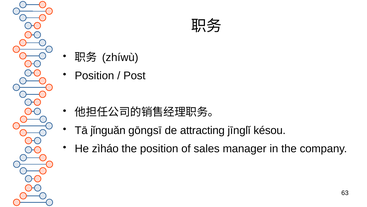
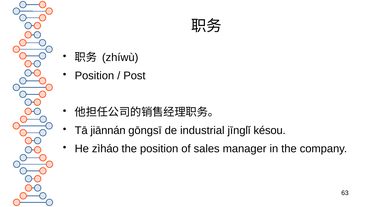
jǐnguǎn: jǐnguǎn -> jiānnán
attracting: attracting -> industrial
